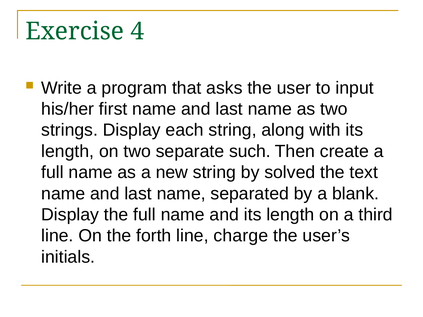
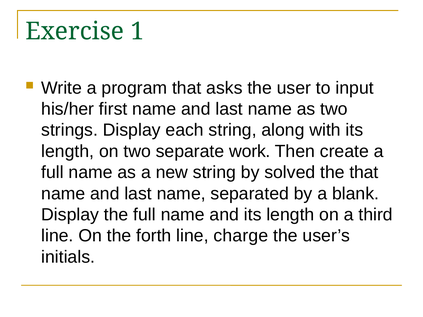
4: 4 -> 1
such: such -> work
the text: text -> that
